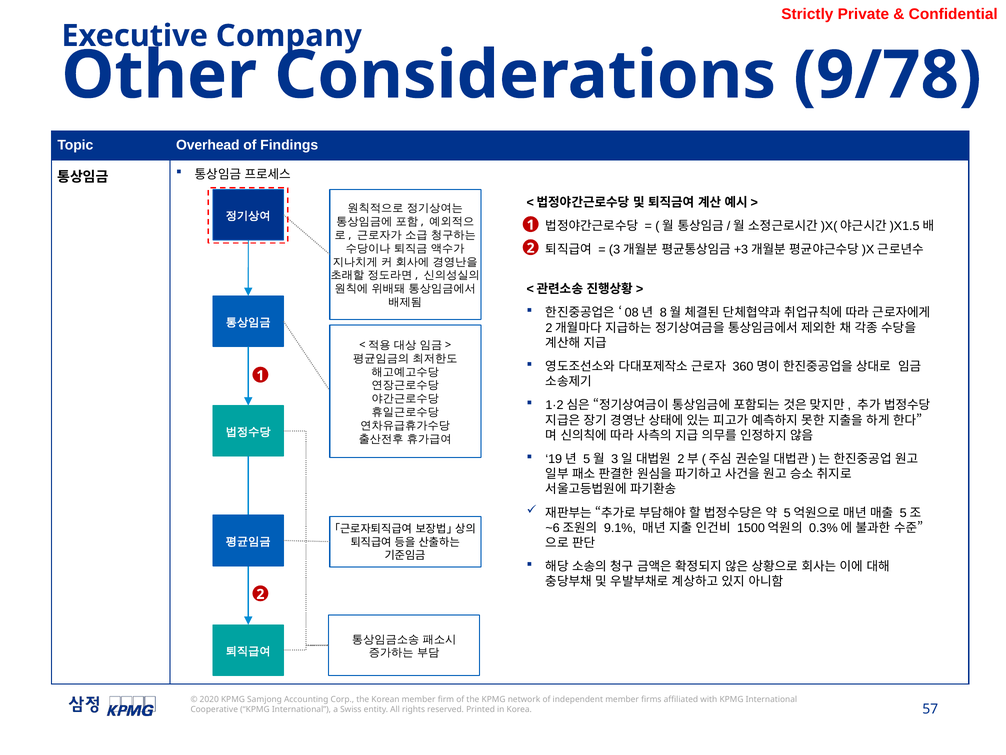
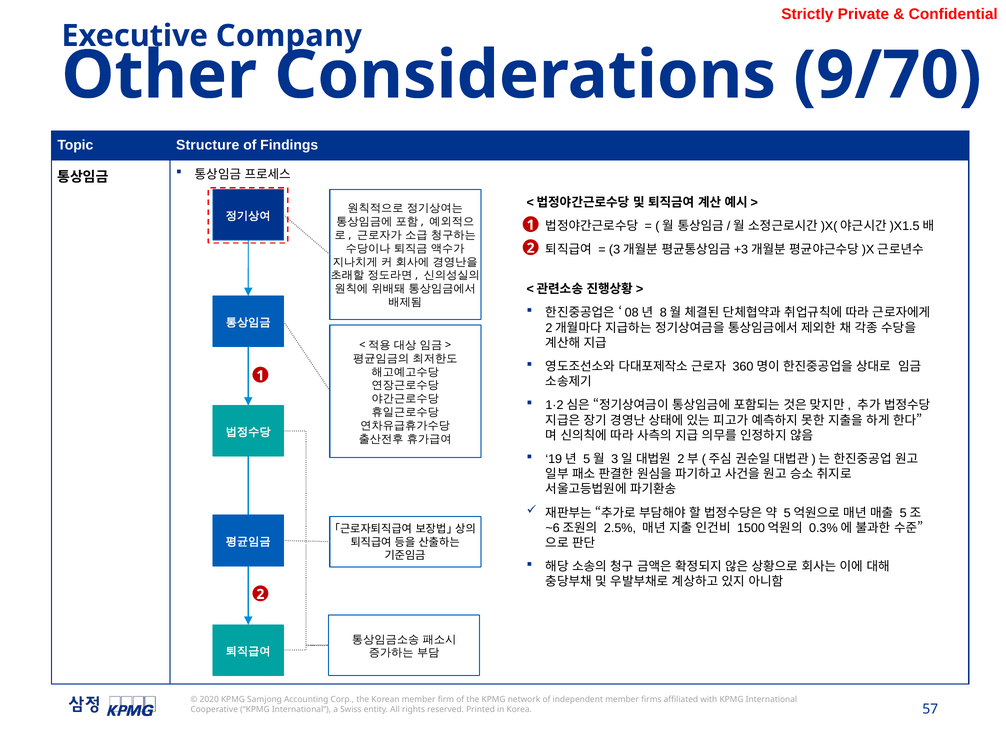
9/78: 9/78 -> 9/70
Overhead: Overhead -> Structure
9.1%: 9.1% -> 2.5%
